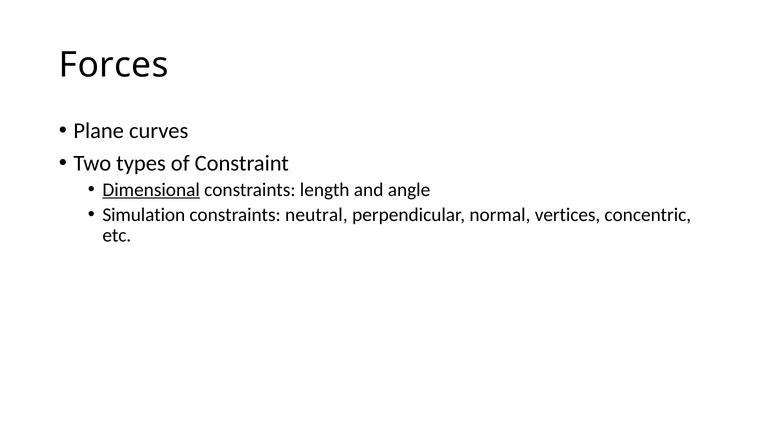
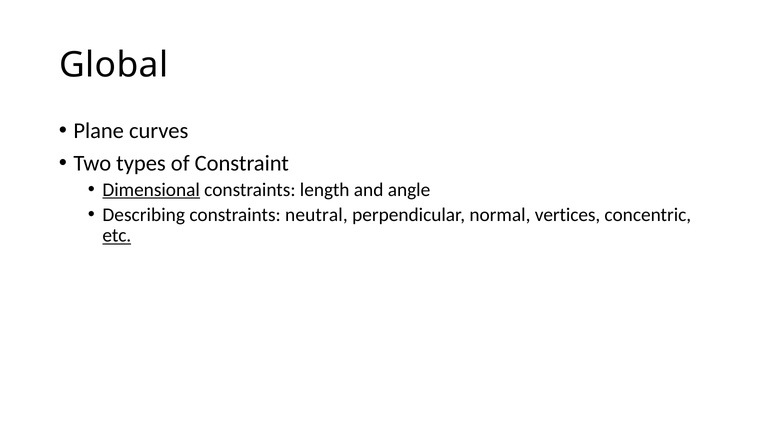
Forces: Forces -> Global
Simulation: Simulation -> Describing
etc underline: none -> present
